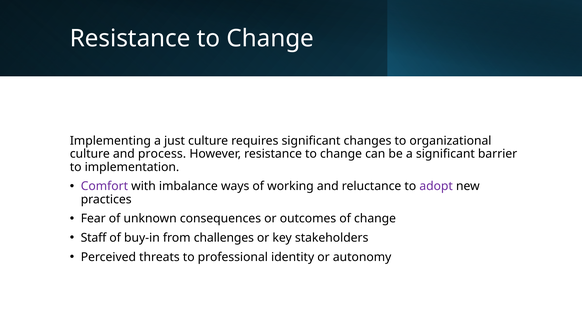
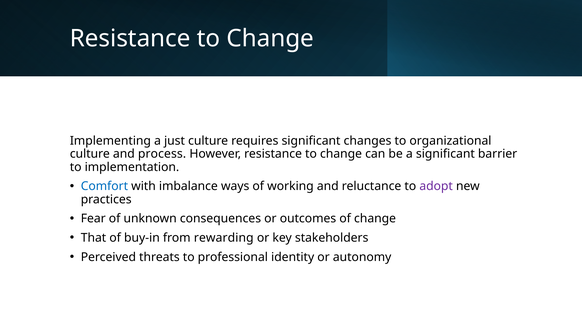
Comfort colour: purple -> blue
Staff: Staff -> That
challenges: challenges -> rewarding
